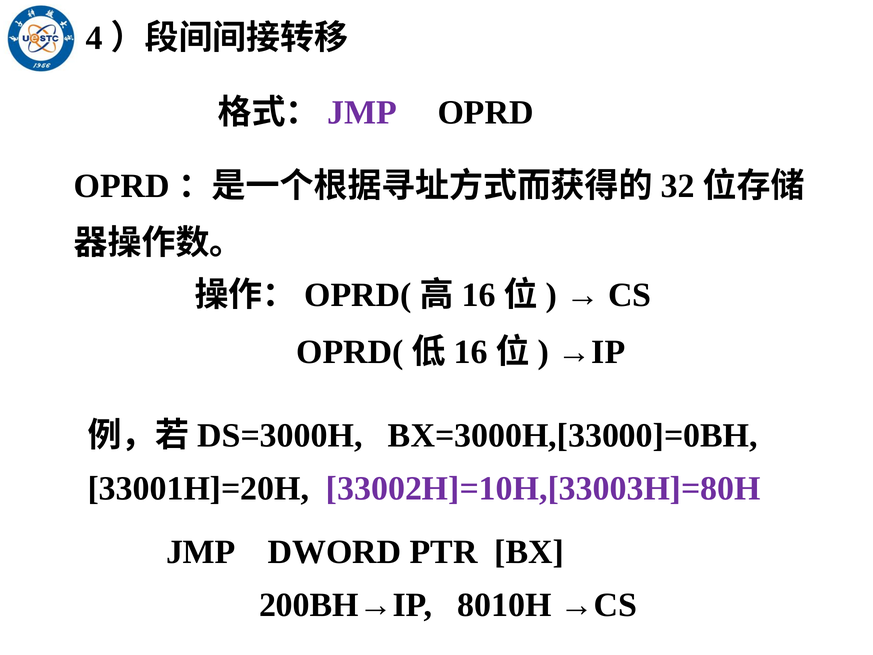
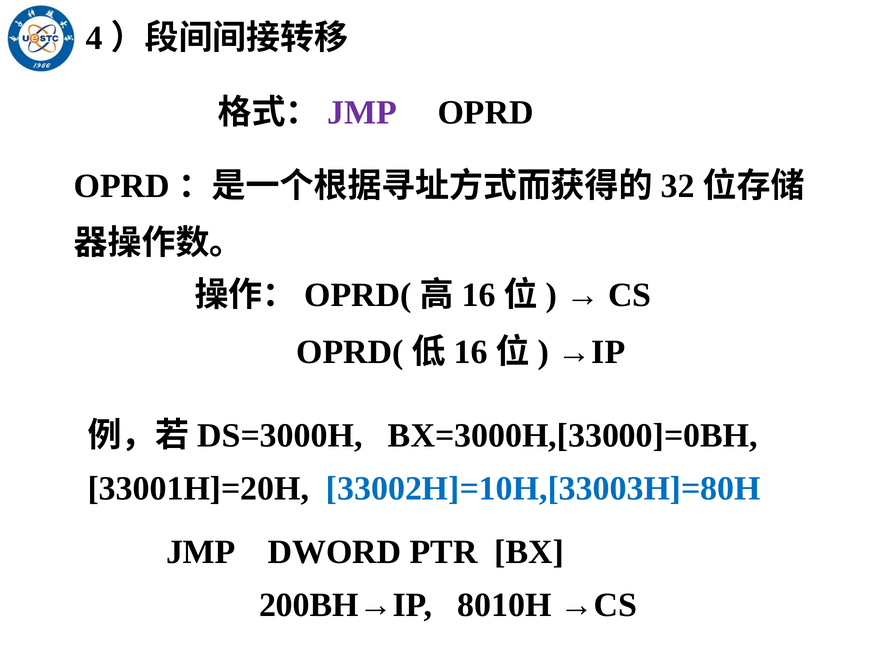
33002H]=10H,[33003H]=80H colour: purple -> blue
